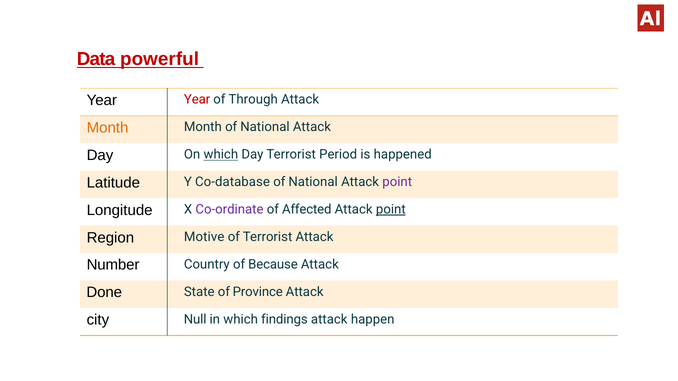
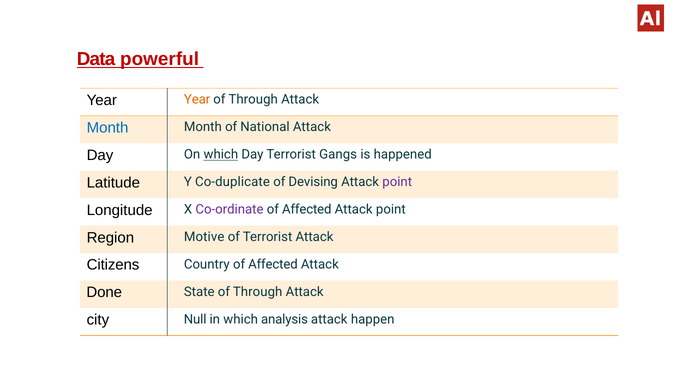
Year at (197, 100) colour: red -> orange
Month at (108, 128) colour: orange -> blue
Period: Period -> Gangs
Co-database: Co-database -> Co-duplicate
National at (313, 182): National -> Devising
point at (391, 210) underline: present -> none
Number: Number -> Citizens
Country of Because: Because -> Affected
State of Province: Province -> Through
findings: findings -> analysis
